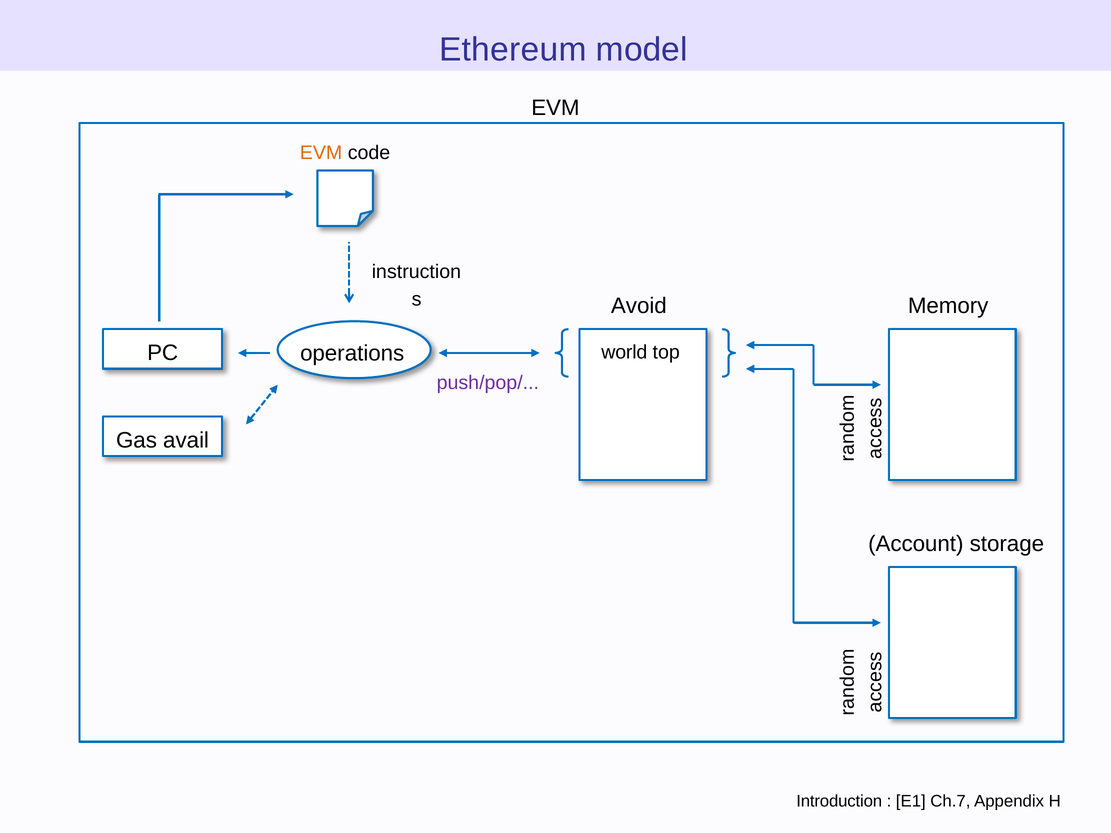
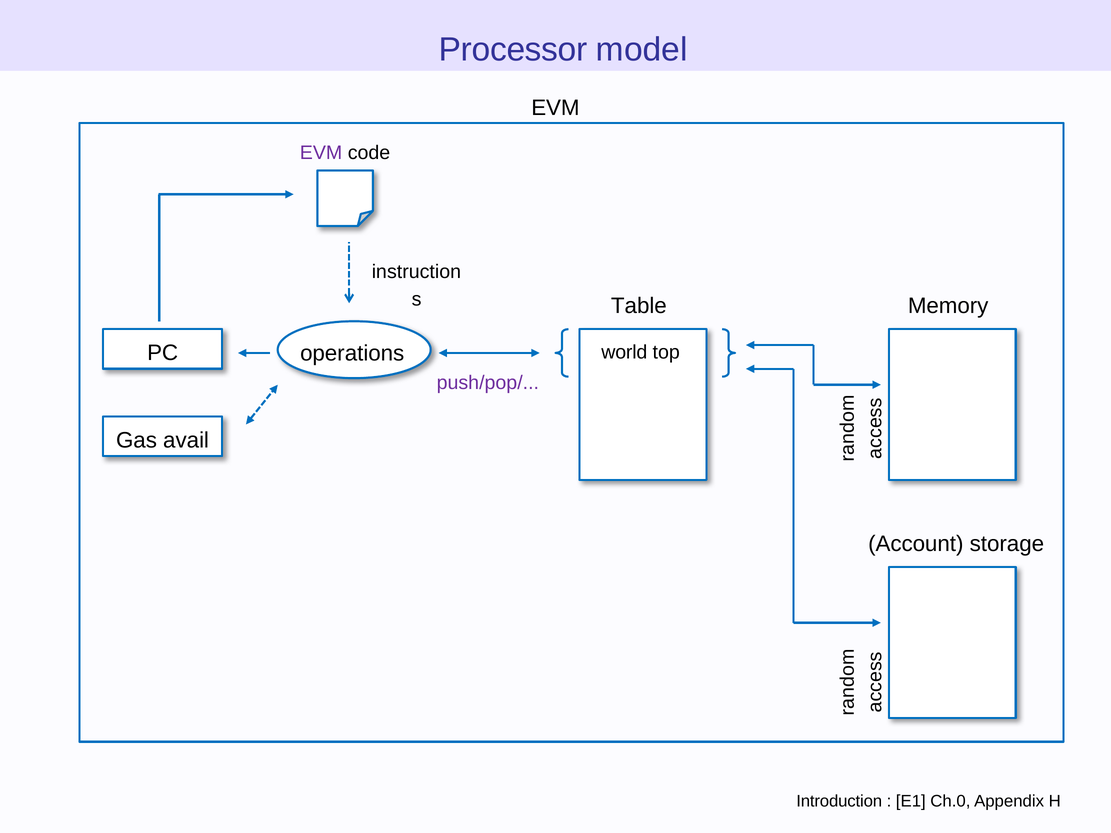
Ethereum: Ethereum -> Processor
EVM at (321, 153) colour: orange -> purple
Avoid: Avoid -> Table
Ch.7: Ch.7 -> Ch.0
